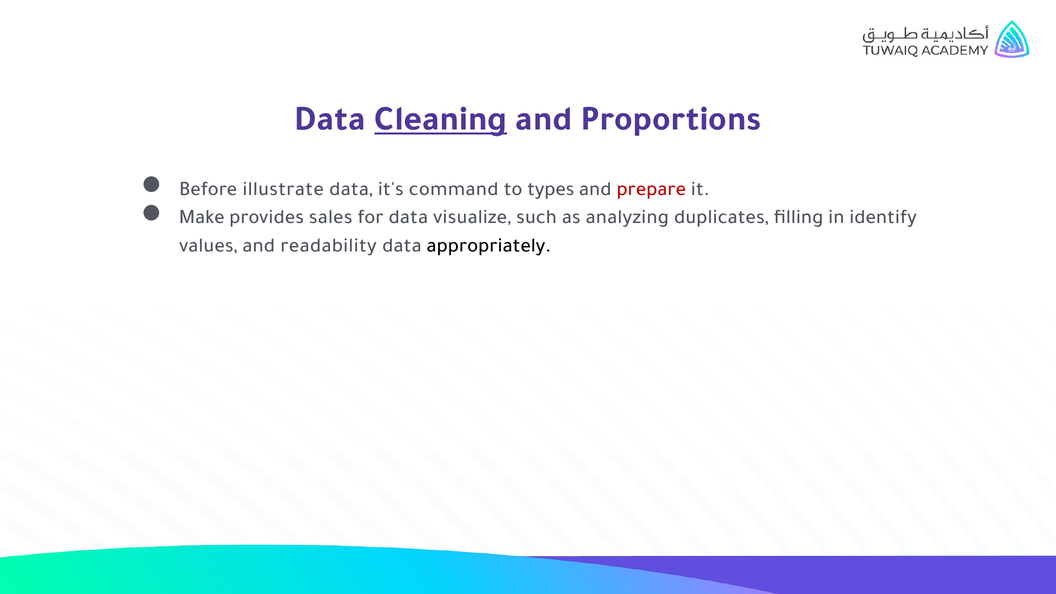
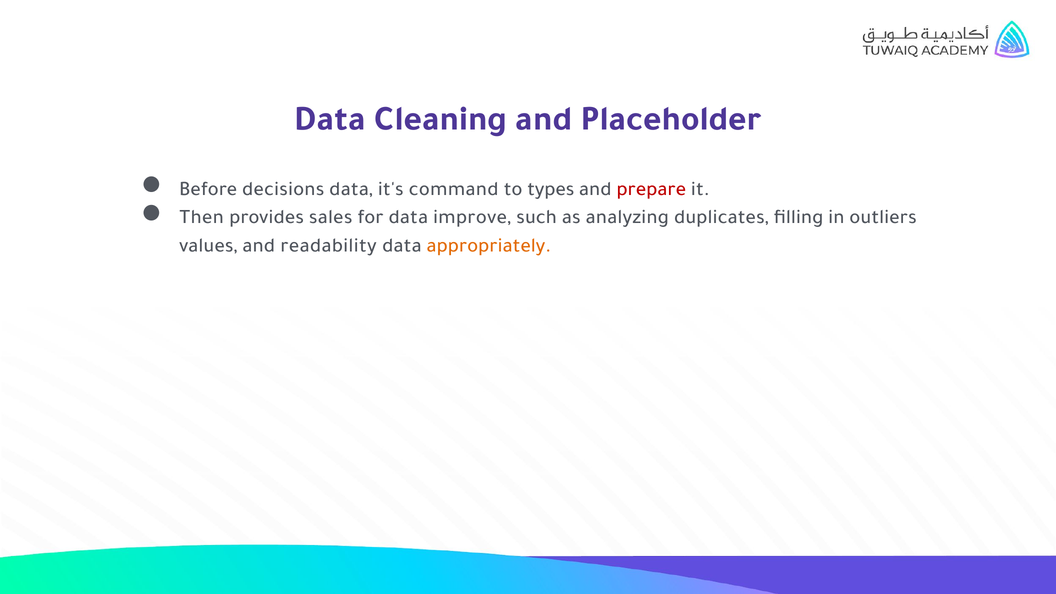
Cleaning underline: present -> none
Proportions: Proportions -> Placeholder
illustrate: illustrate -> decisions
Make: Make -> Then
visualize: visualize -> improve
identify: identify -> outliers
appropriately colour: black -> orange
